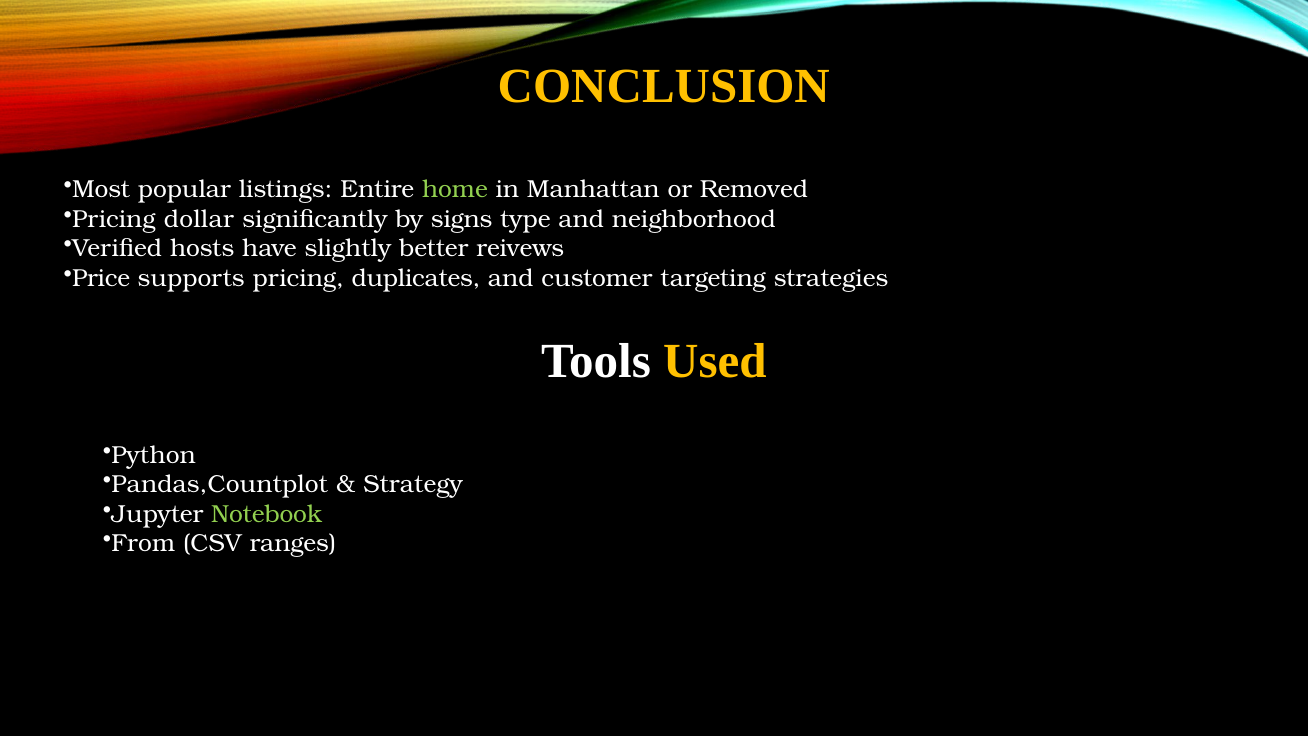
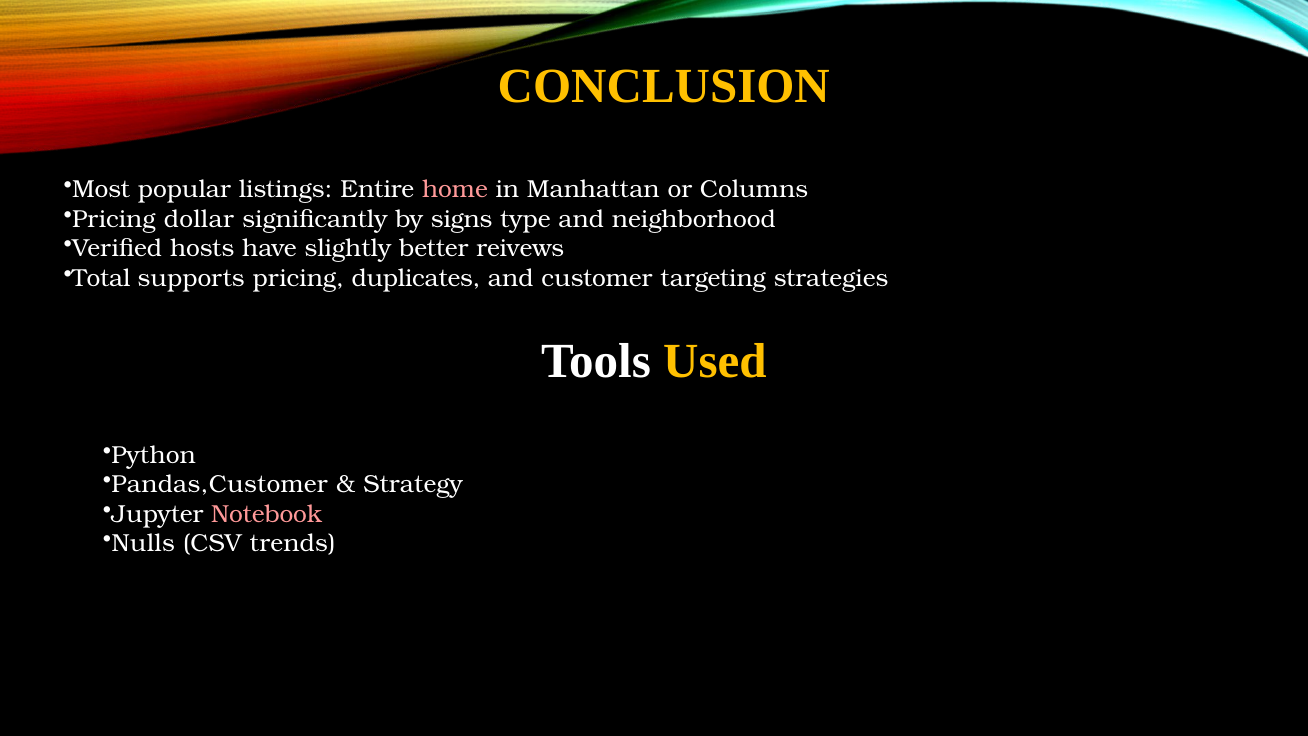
home colour: light green -> pink
Removed: Removed -> Columns
Price: Price -> Total
Pandas,Countplot: Pandas,Countplot -> Pandas,Customer
Notebook colour: light green -> pink
From: From -> Nulls
ranges: ranges -> trends
